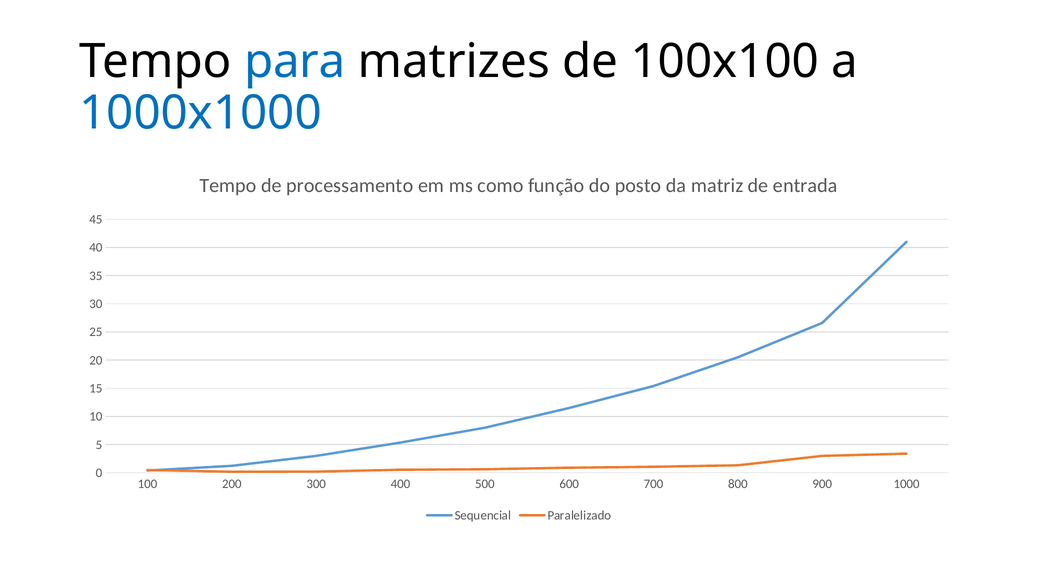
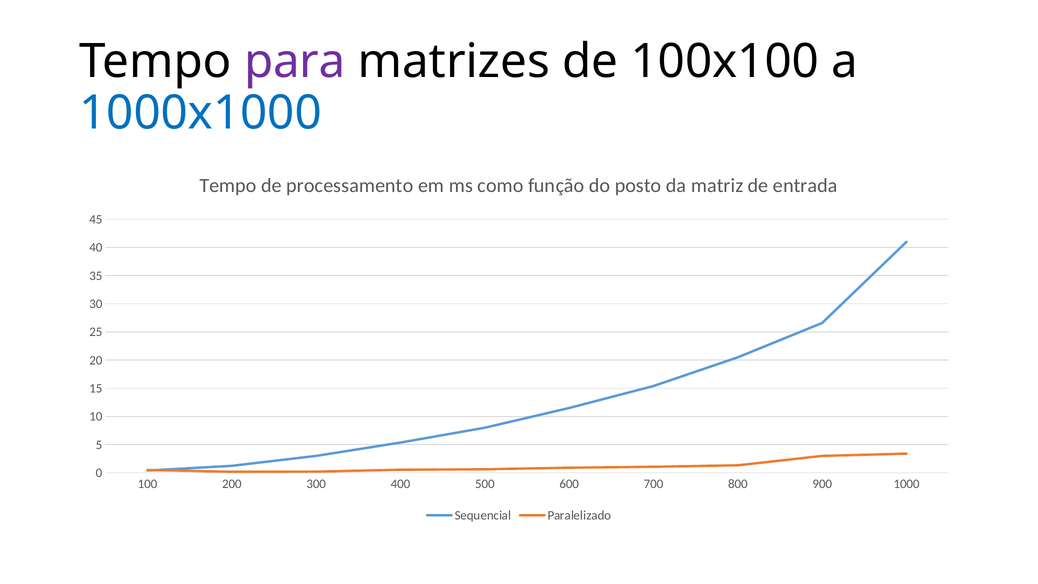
para colour: blue -> purple
